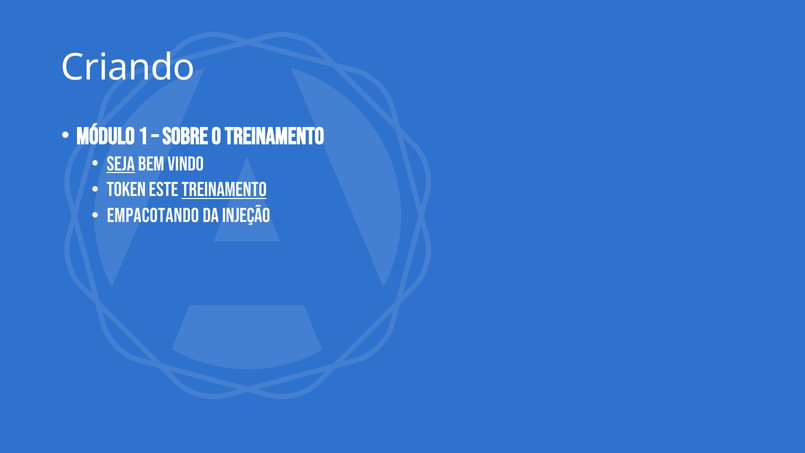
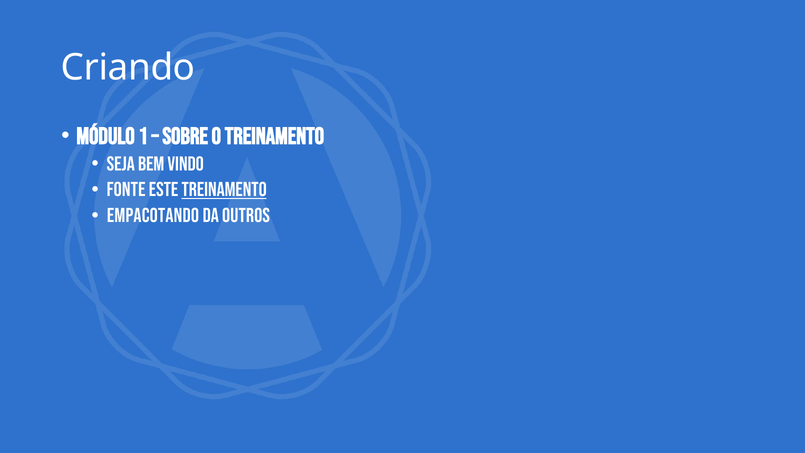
Seja underline: present -> none
Token: Token -> Fonte
Injeção: Injeção -> Outros
